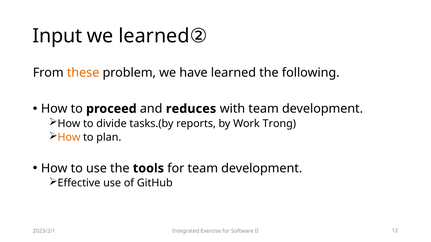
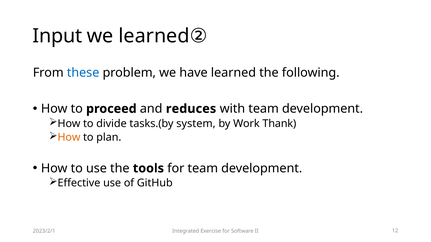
these colour: orange -> blue
reports: reports -> system
Trong: Trong -> Thank
